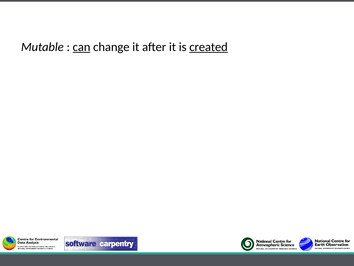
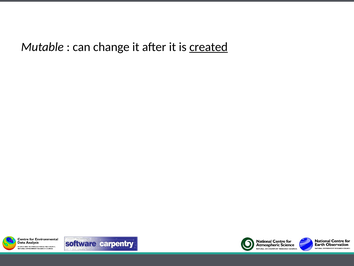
can underline: present -> none
